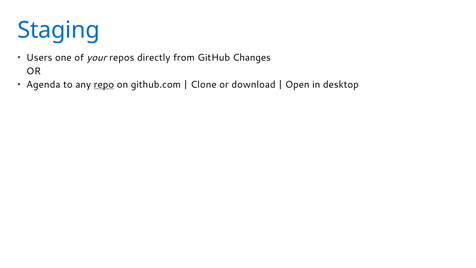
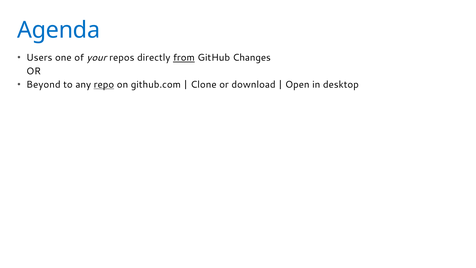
Staging: Staging -> Agenda
from underline: none -> present
Agenda: Agenda -> Beyond
